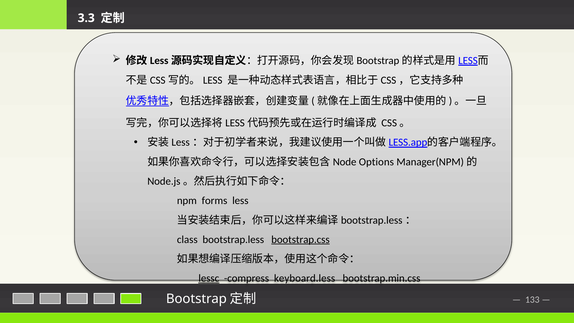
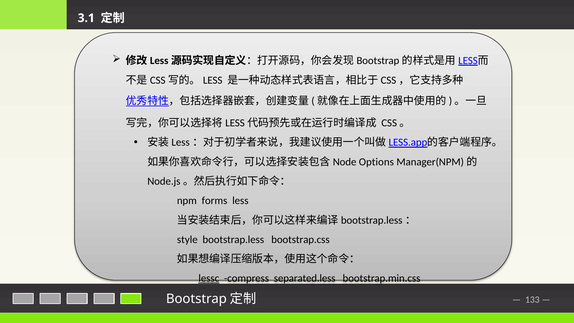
3.3: 3.3 -> 3.1
class: class -> style
bootstrap.css underline: present -> none
keyboard.less: keyboard.less -> separated.less
